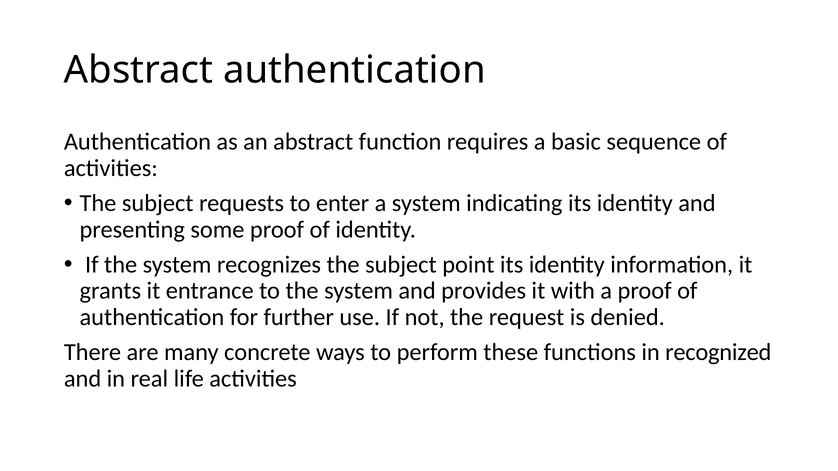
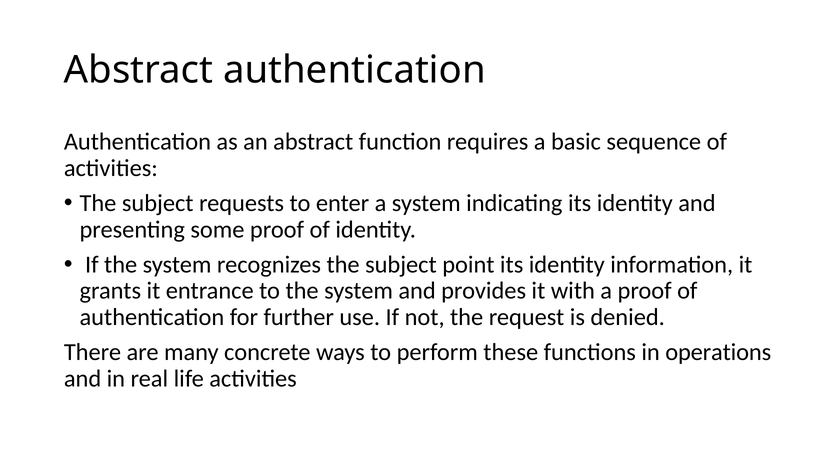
recognized: recognized -> operations
